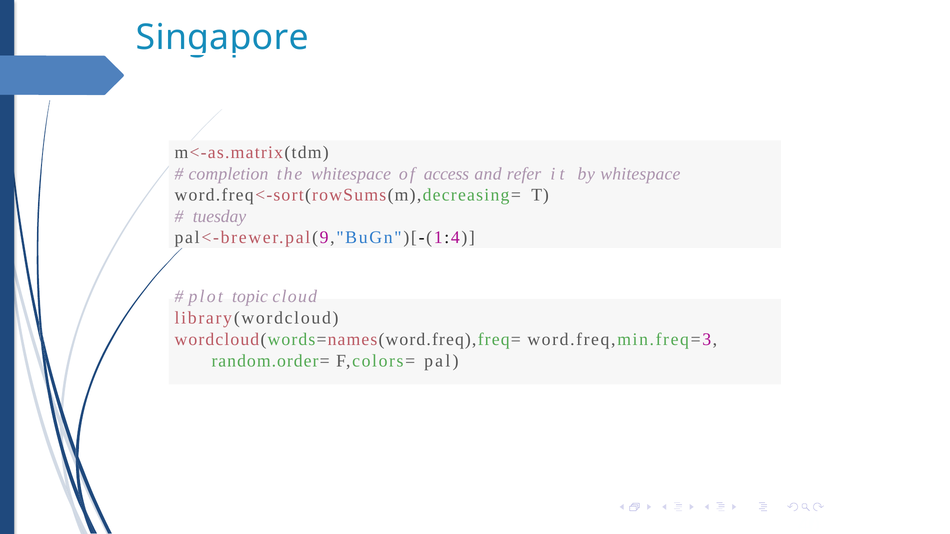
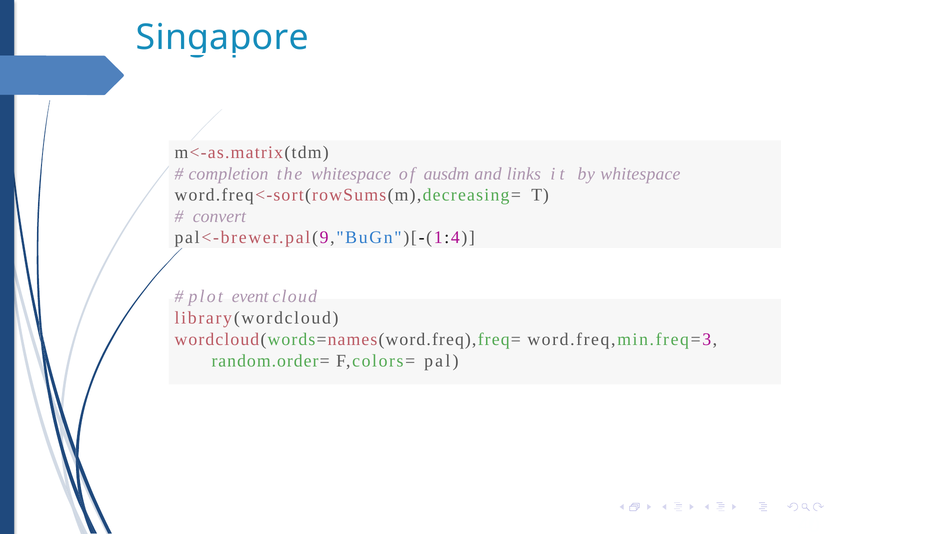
access: access -> ausdm
refer: refer -> links
tuesday: tuesday -> convert
topic: topic -> event
